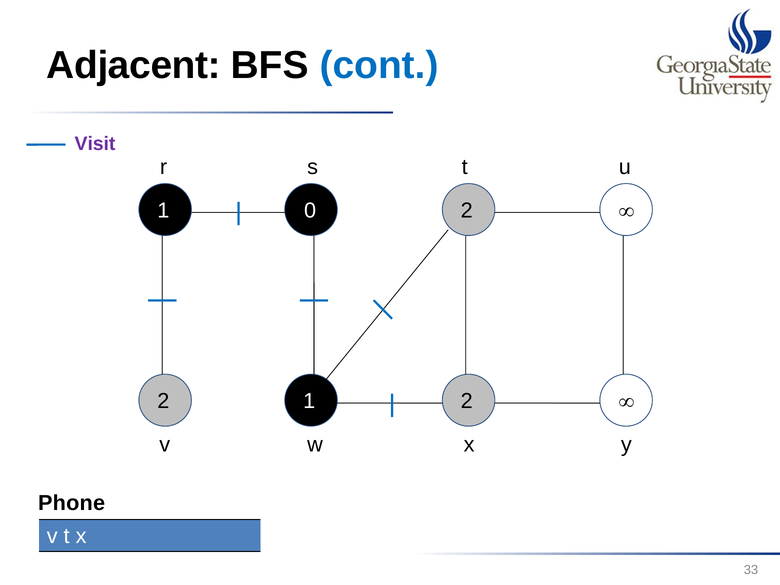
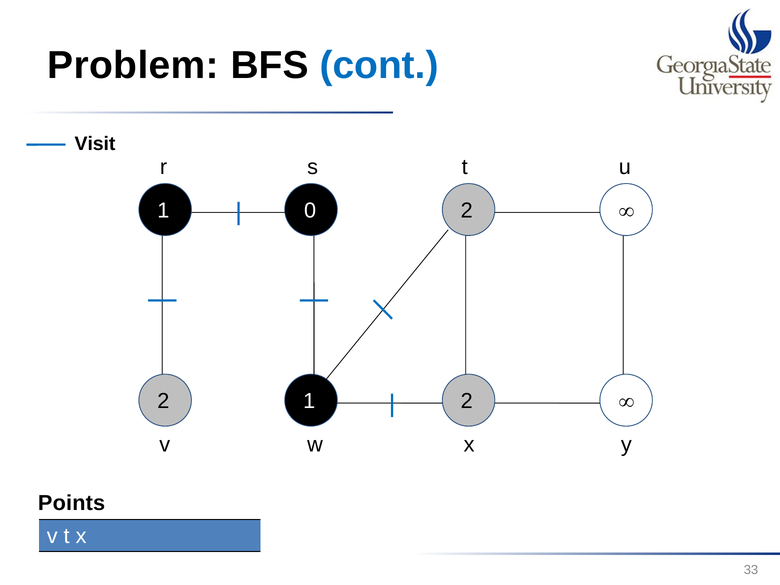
Adjacent: Adjacent -> Problem
Visit colour: purple -> black
Phone: Phone -> Points
